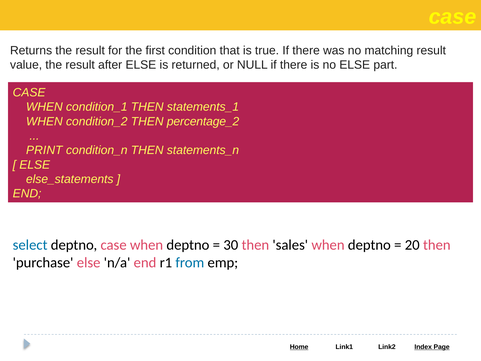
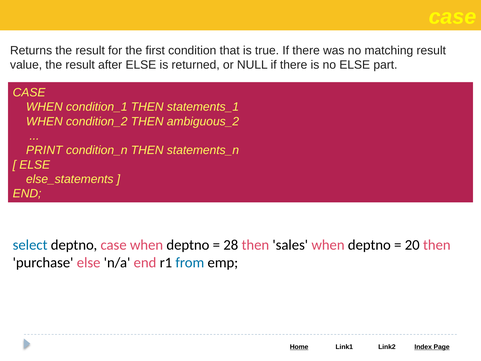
percentage_2: percentage_2 -> ambiguous_2
30: 30 -> 28
